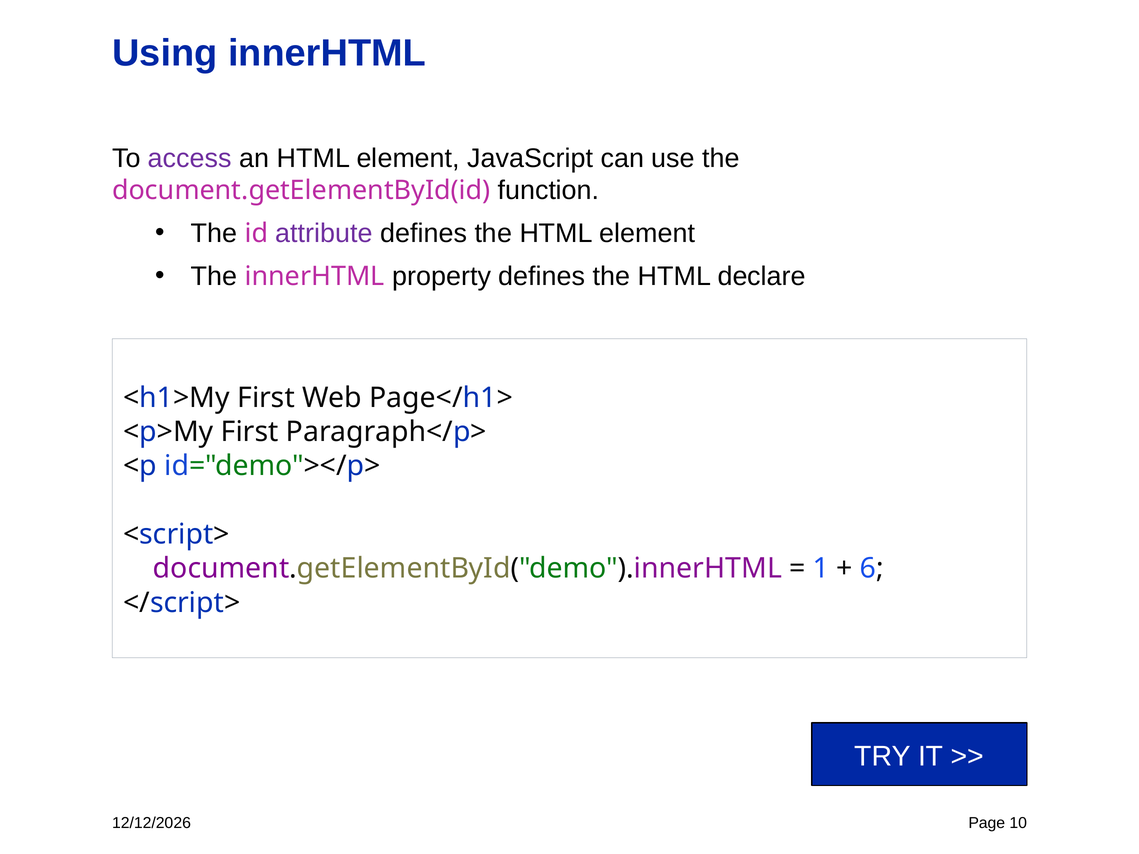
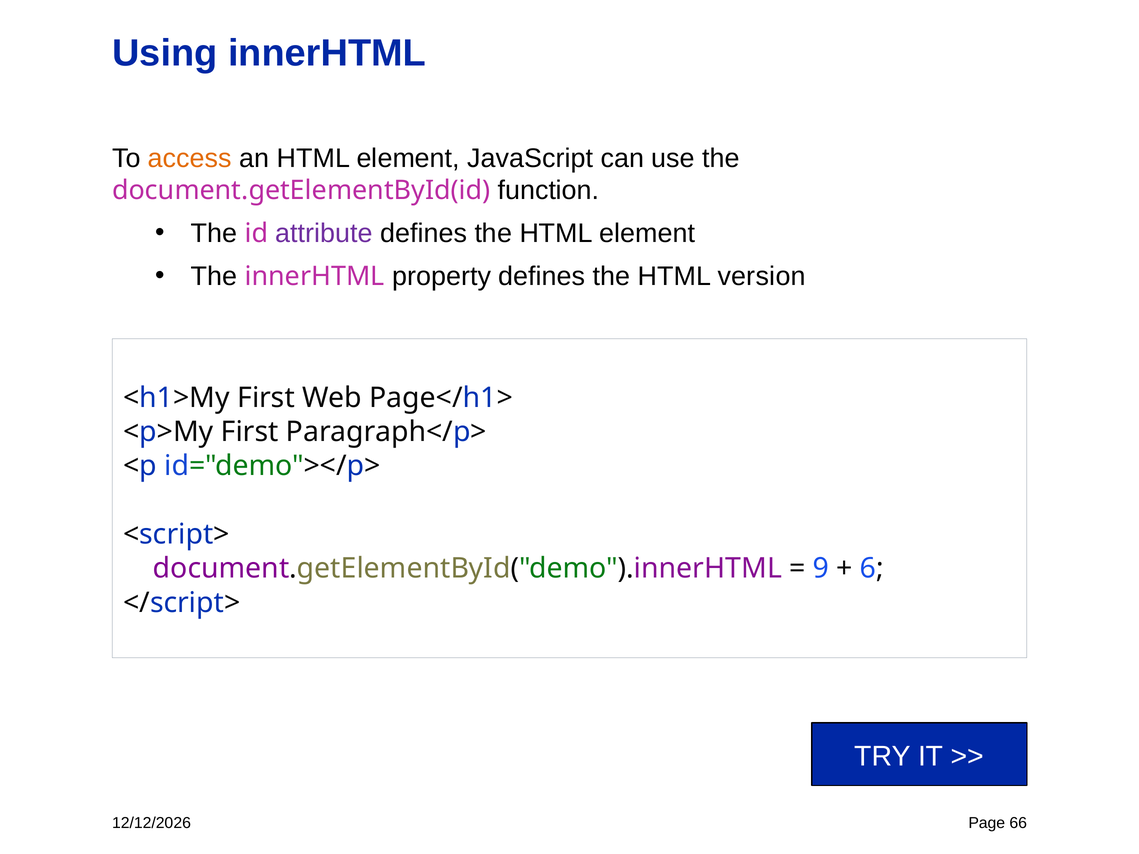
access colour: purple -> orange
declare: declare -> version
1: 1 -> 9
10: 10 -> 66
